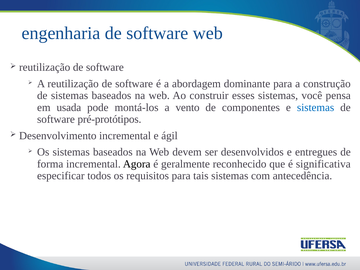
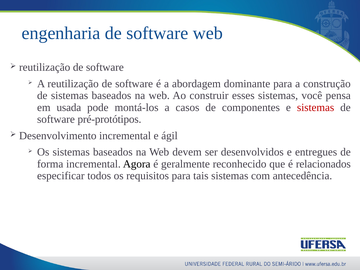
vento: vento -> casos
sistemas at (316, 107) colour: blue -> red
significativa: significativa -> relacionados
